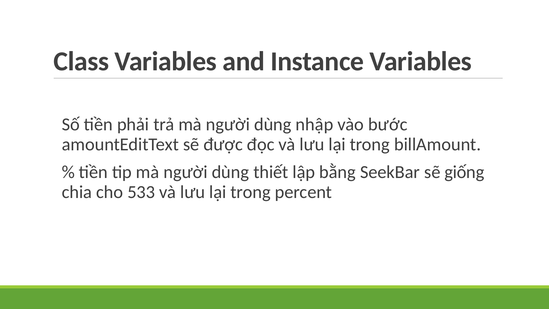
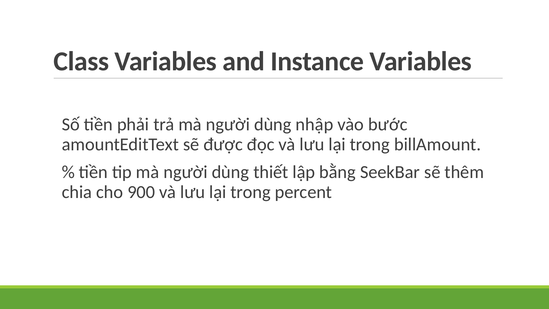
giống: giống -> thêm
533: 533 -> 900
